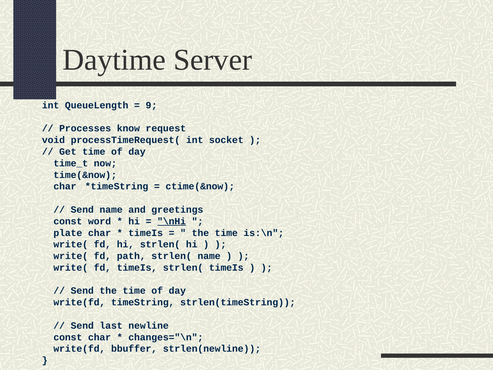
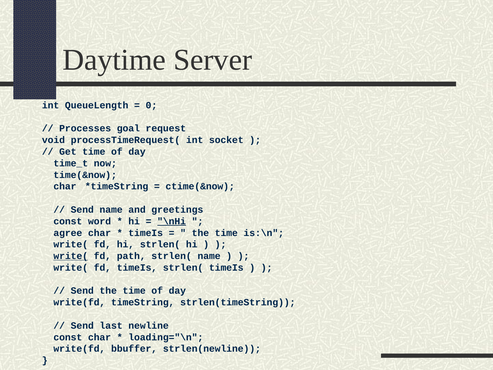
9: 9 -> 0
know: know -> goal
plate: plate -> agree
write( at (71, 256) underline: none -> present
changes="\n: changes="\n -> loading="\n
